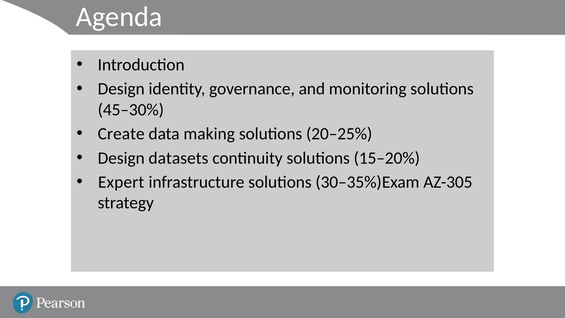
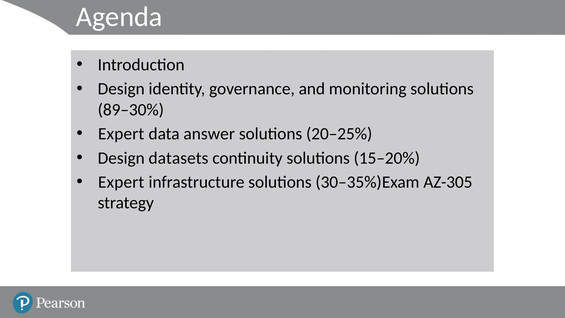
45–30%: 45–30% -> 89–30%
Create at (121, 134): Create -> Expert
making: making -> answer
